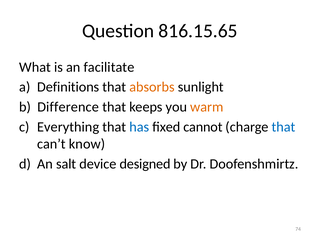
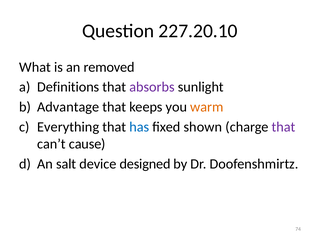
816.15.65: 816.15.65 -> 227.20.10
facilitate: facilitate -> removed
absorbs colour: orange -> purple
Difference: Difference -> Advantage
cannot: cannot -> shown
that at (284, 127) colour: blue -> purple
know: know -> cause
